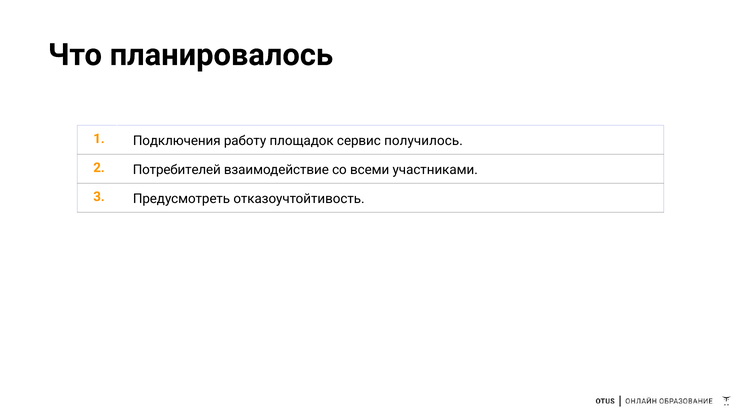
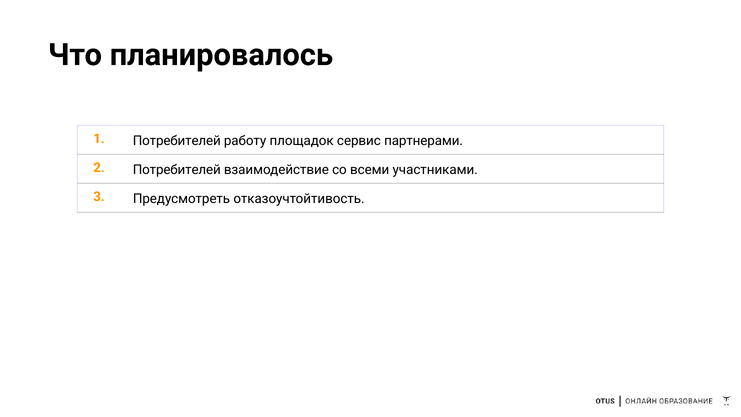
1 Подключения: Подключения -> Потребителей
получилось: получилось -> партнерами
